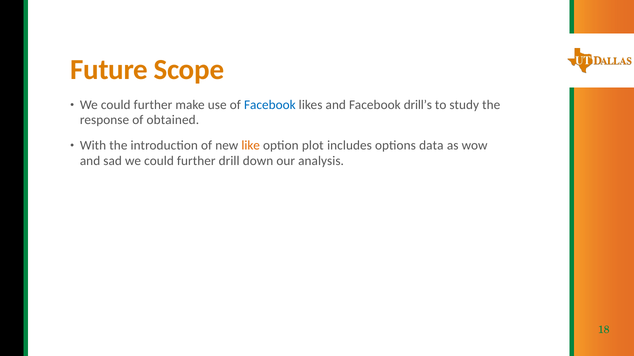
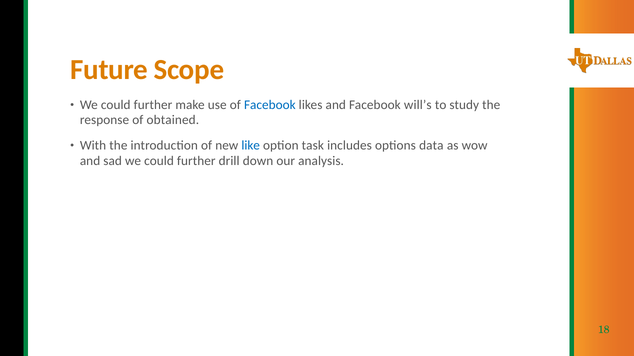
drill’s: drill’s -> will’s
like colour: orange -> blue
plot: plot -> task
